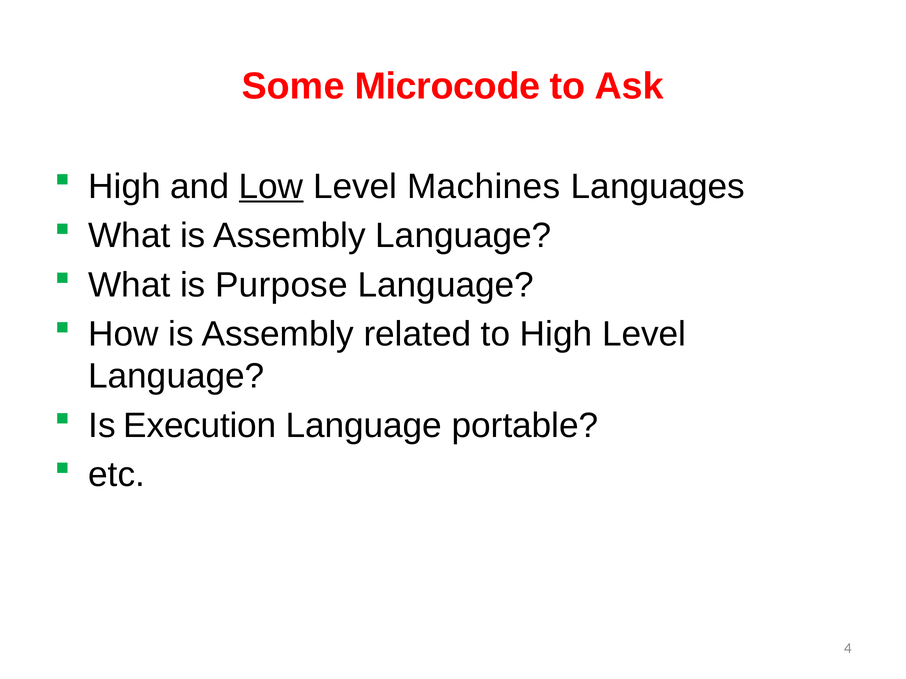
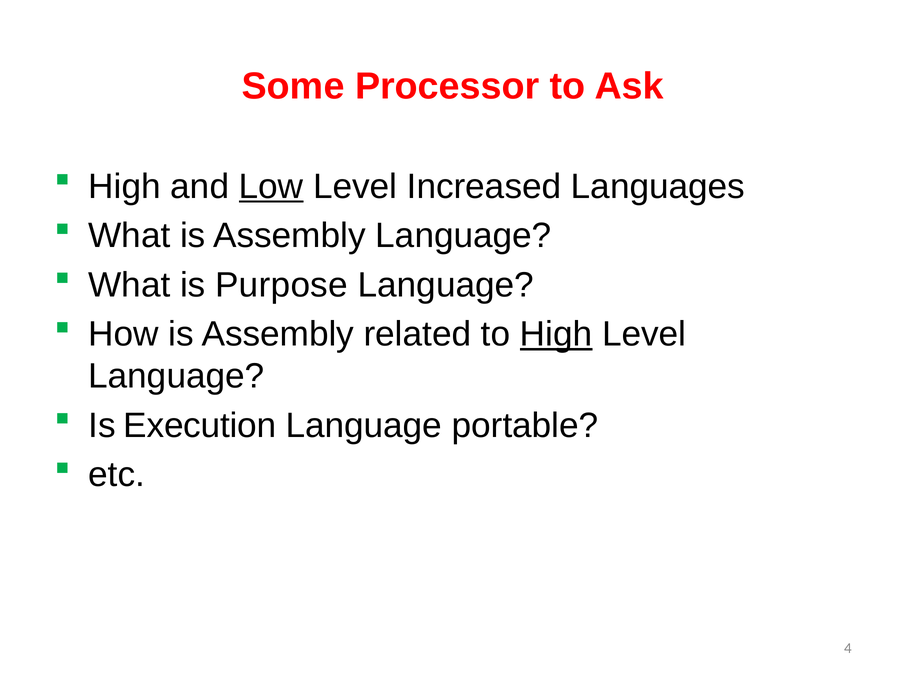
Microcode: Microcode -> Processor
Machines: Machines -> Increased
High at (556, 334) underline: none -> present
